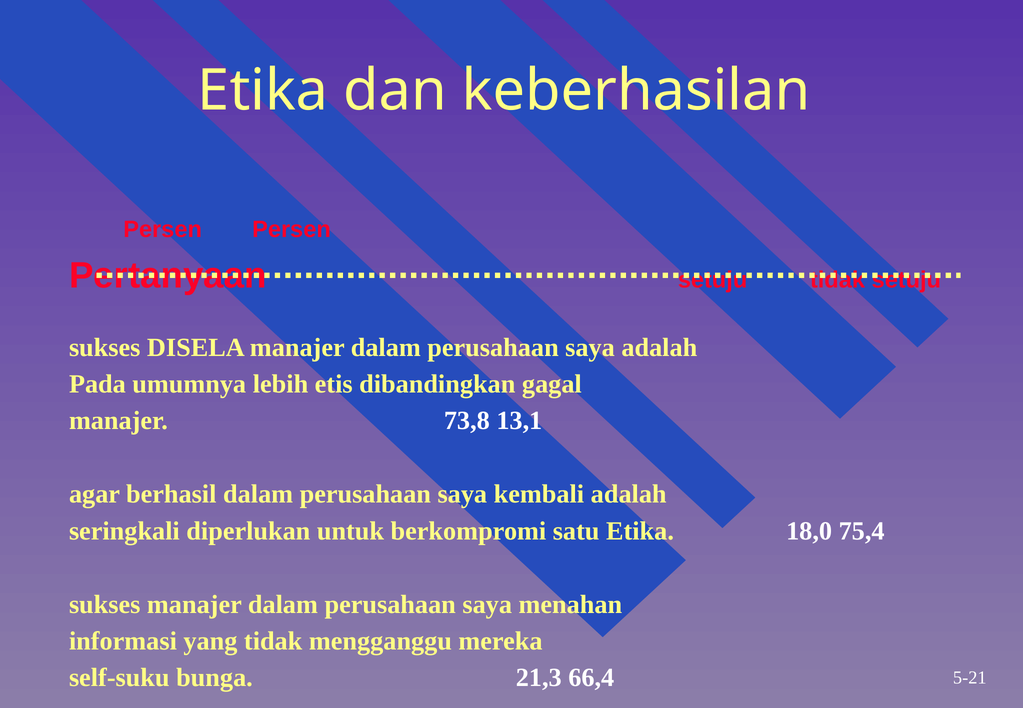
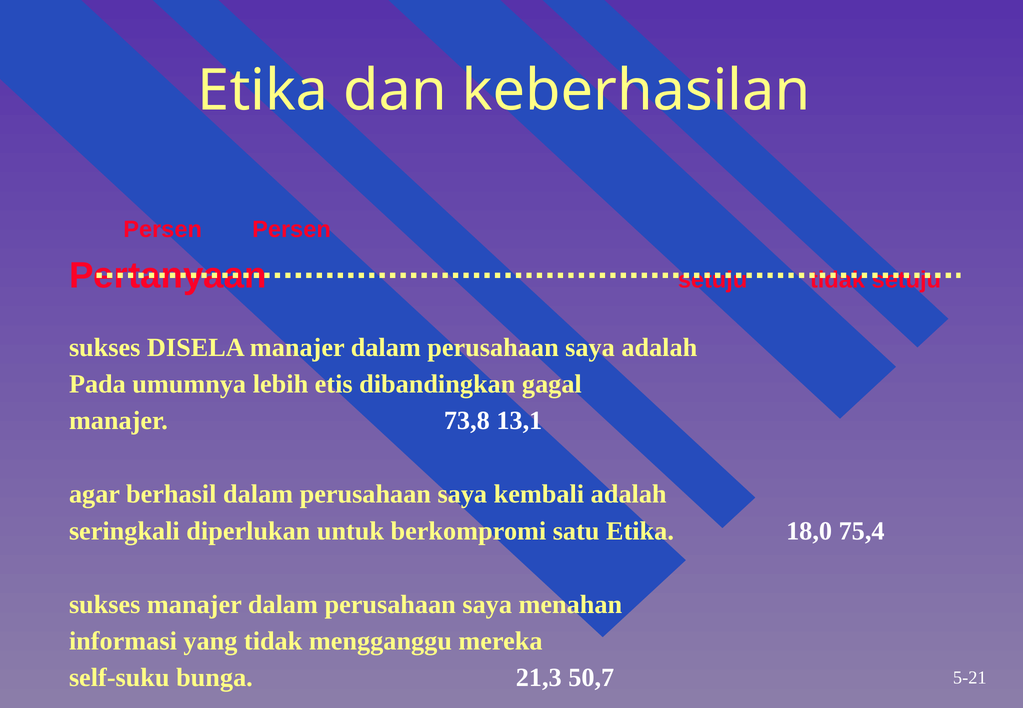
66,4: 66,4 -> 50,7
